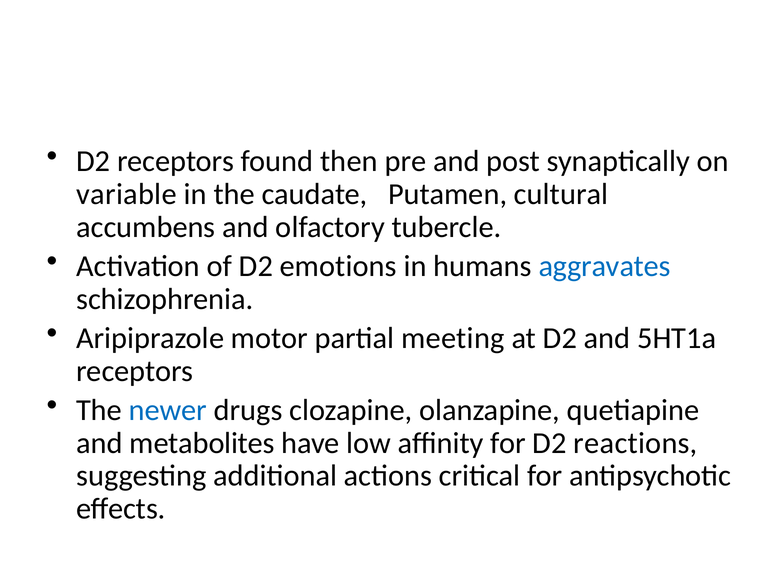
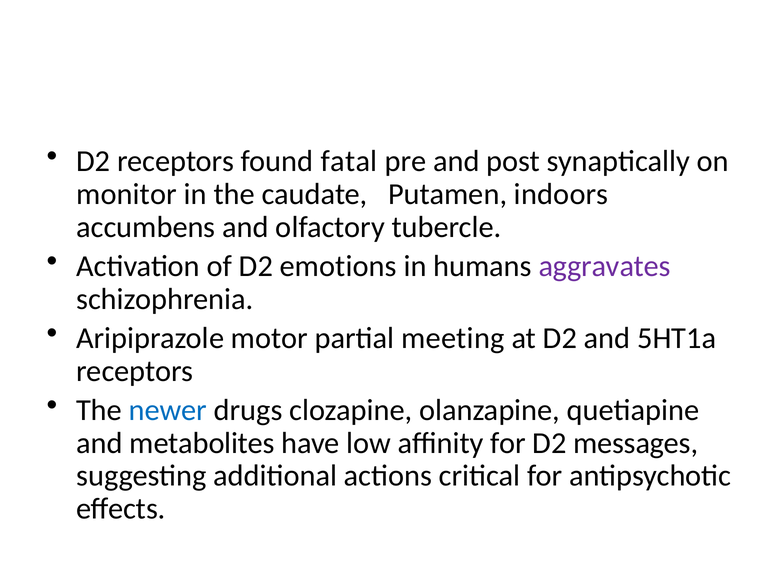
then: then -> fatal
variable: variable -> monitor
cultural: cultural -> indoors
aggravates colour: blue -> purple
reactions: reactions -> messages
